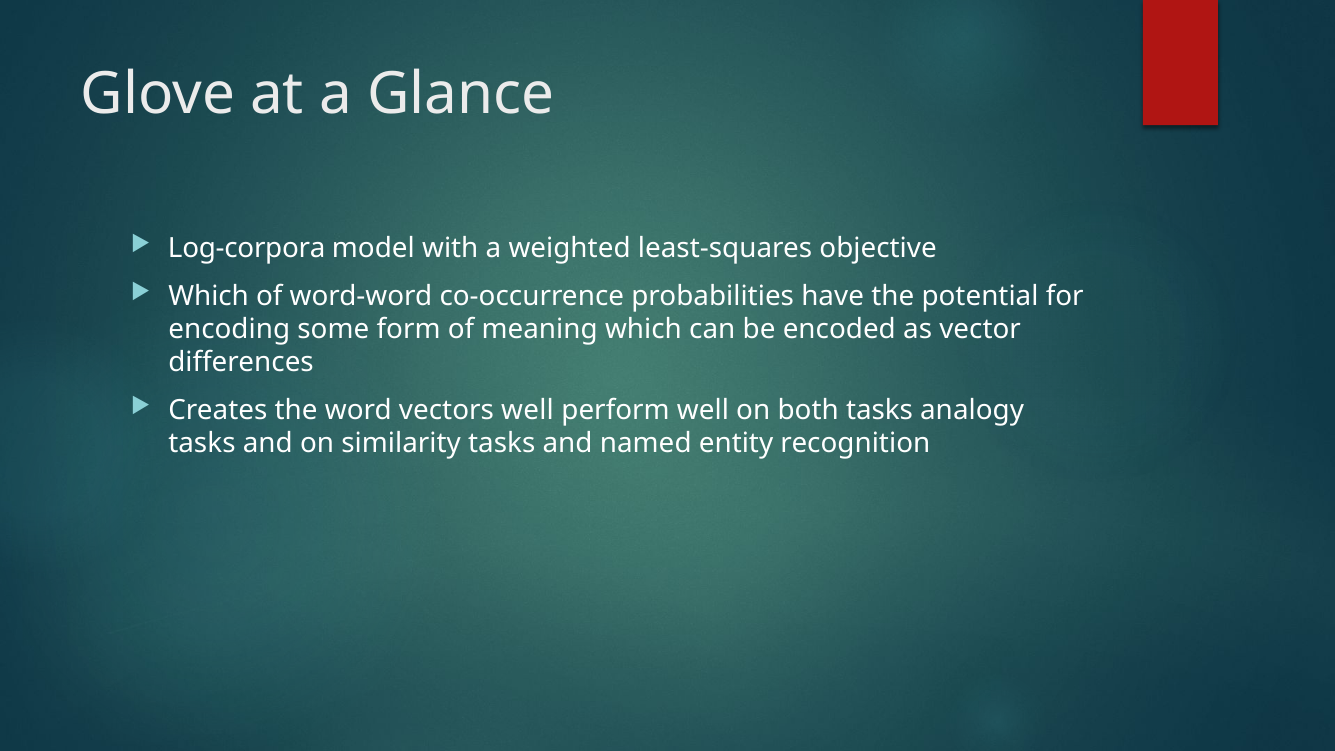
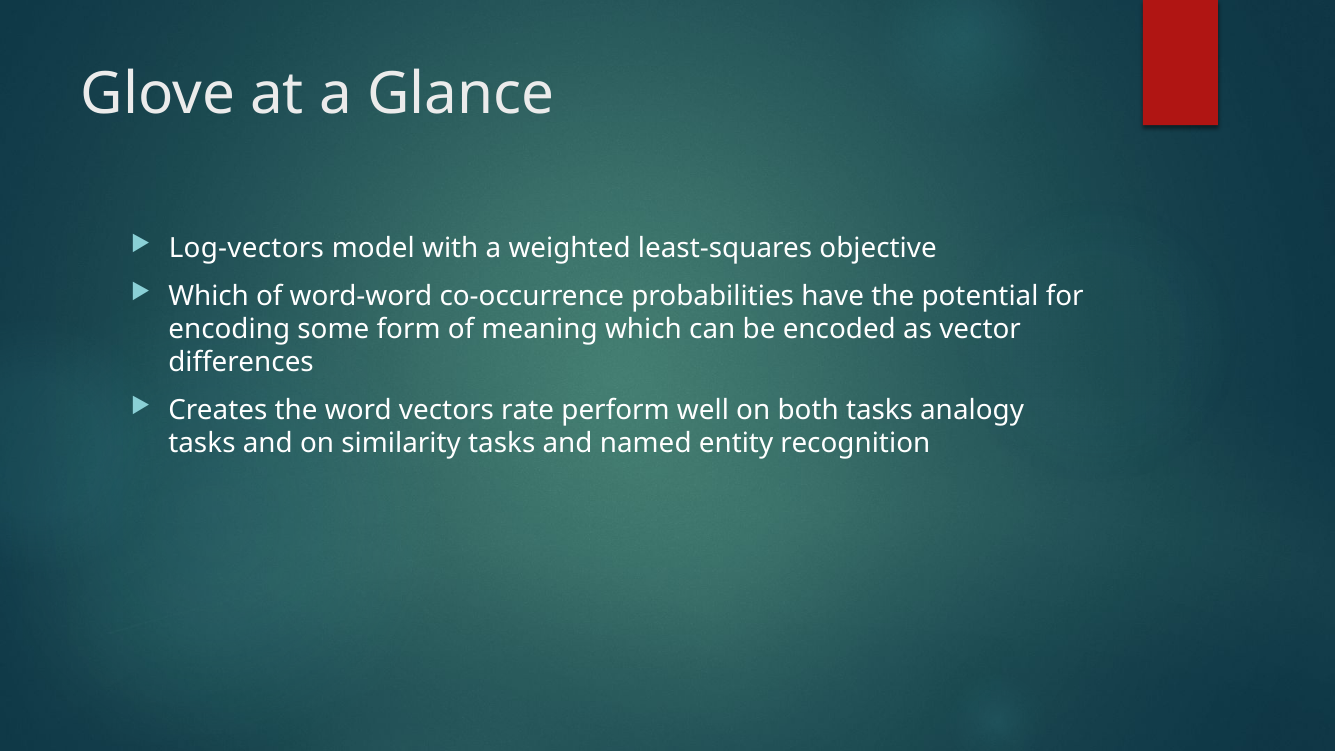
Log-corpora: Log-corpora -> Log-vectors
vectors well: well -> rate
